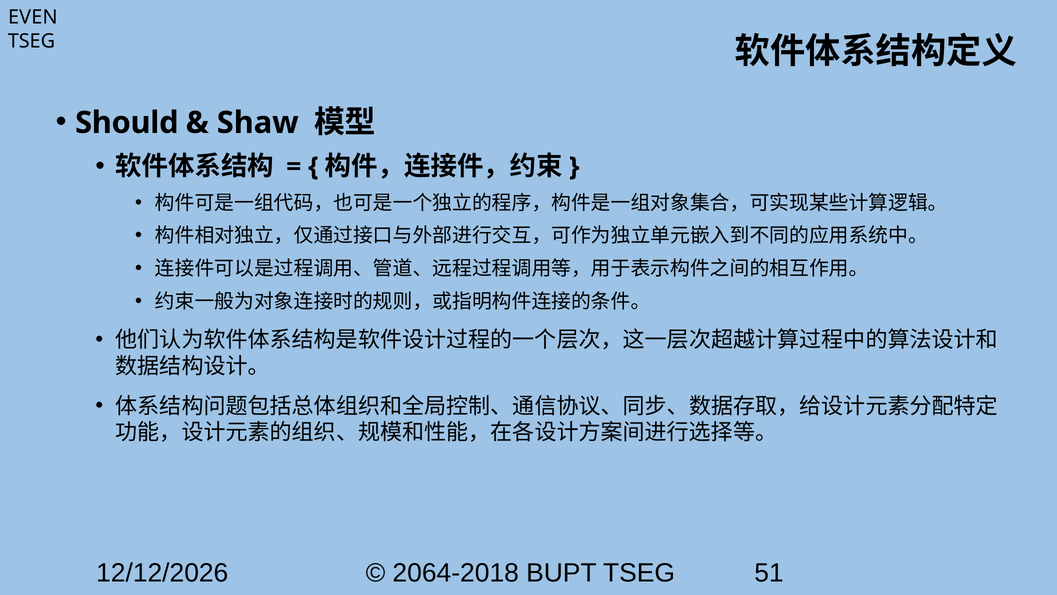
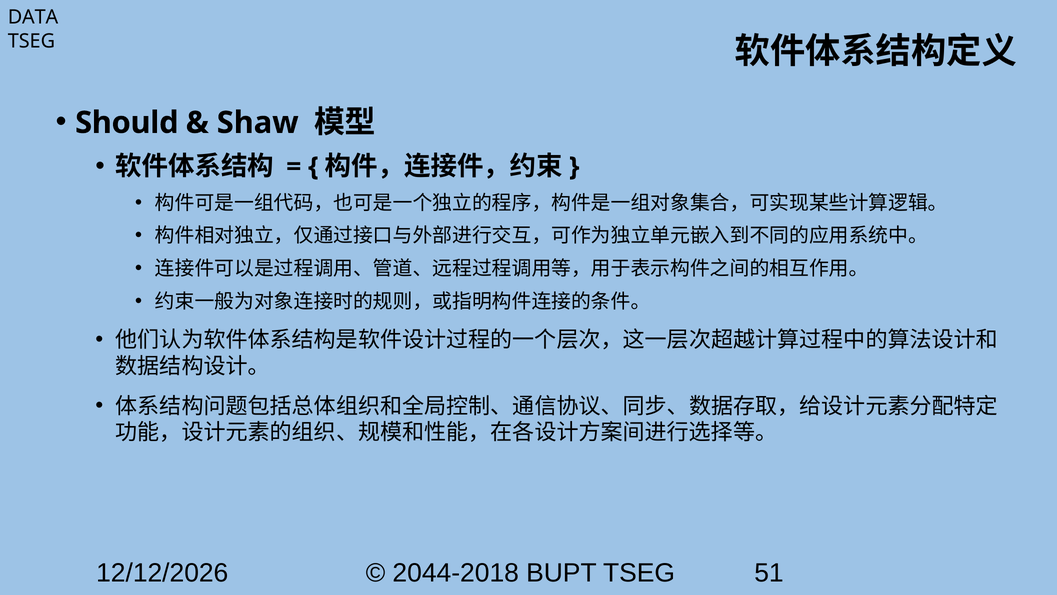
EVEN: EVEN -> DATA
2064-2018: 2064-2018 -> 2044-2018
